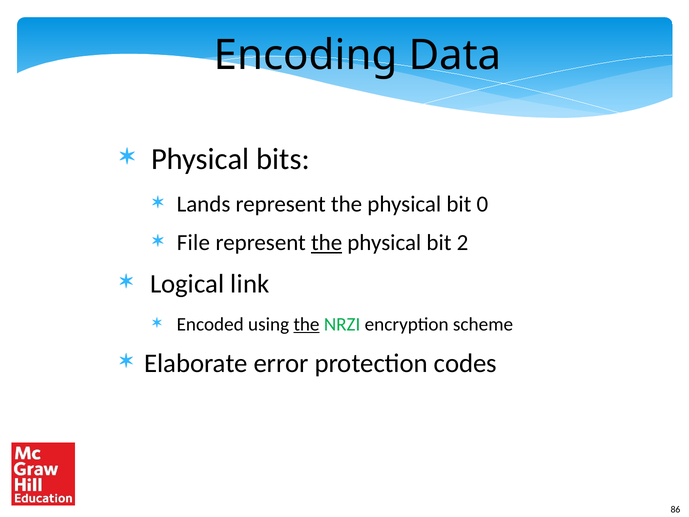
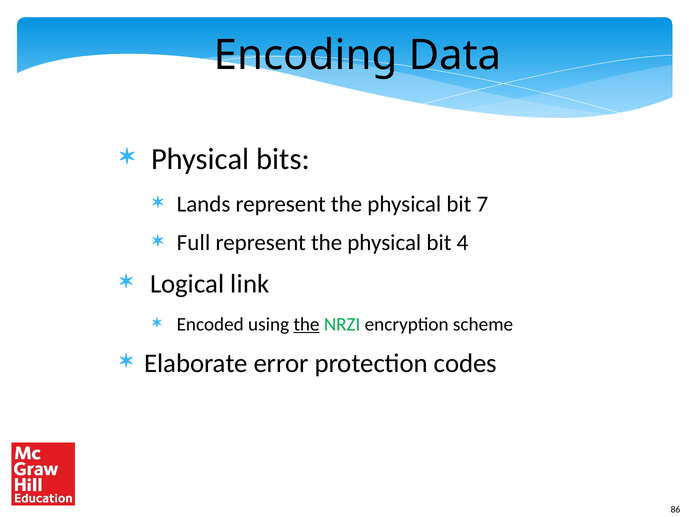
0: 0 -> 7
File: File -> Full
the at (327, 243) underline: present -> none
2: 2 -> 4
